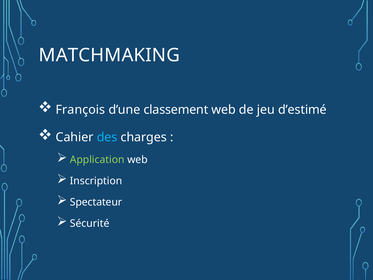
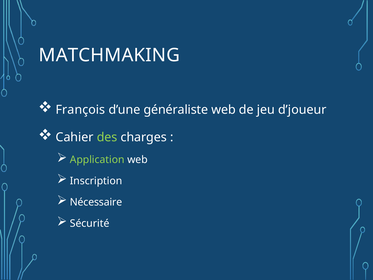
classement: classement -> généraliste
d’estimé: d’estimé -> d’joueur
des colour: light blue -> light green
Spectateur: Spectateur -> Nécessaire
